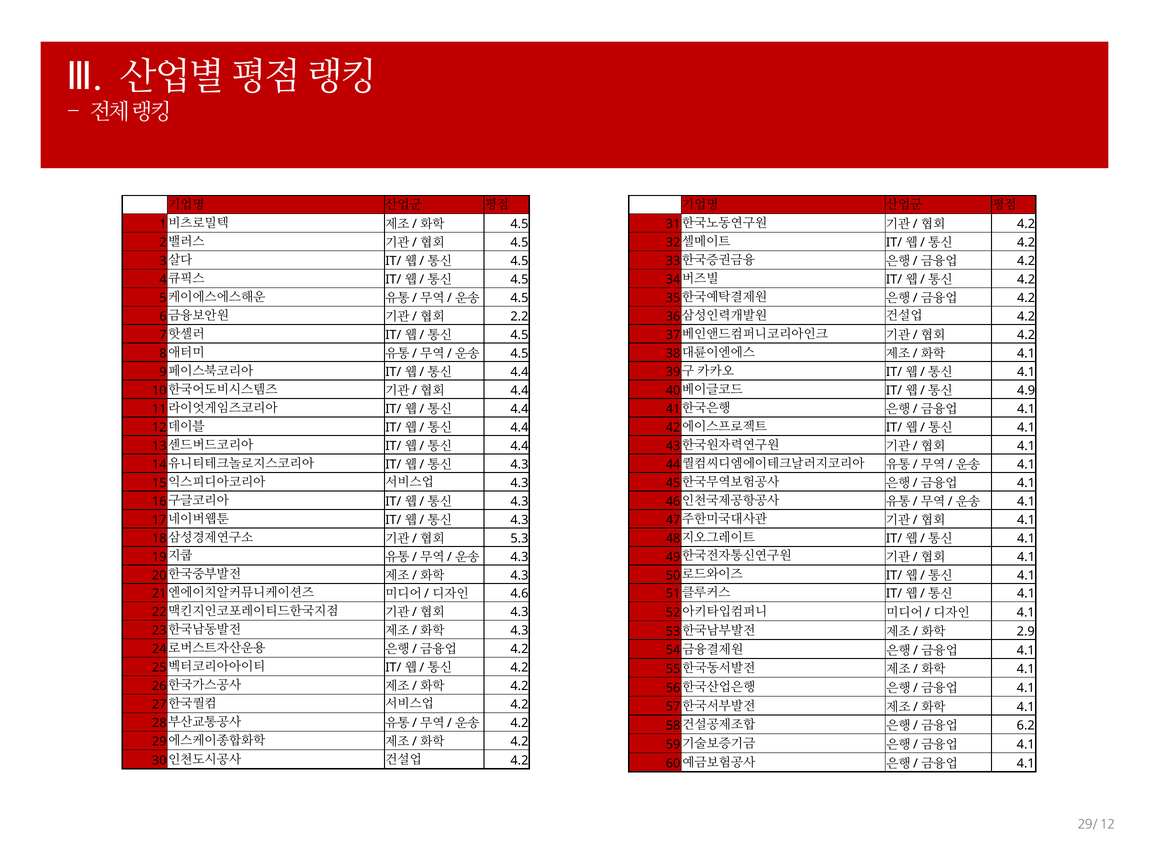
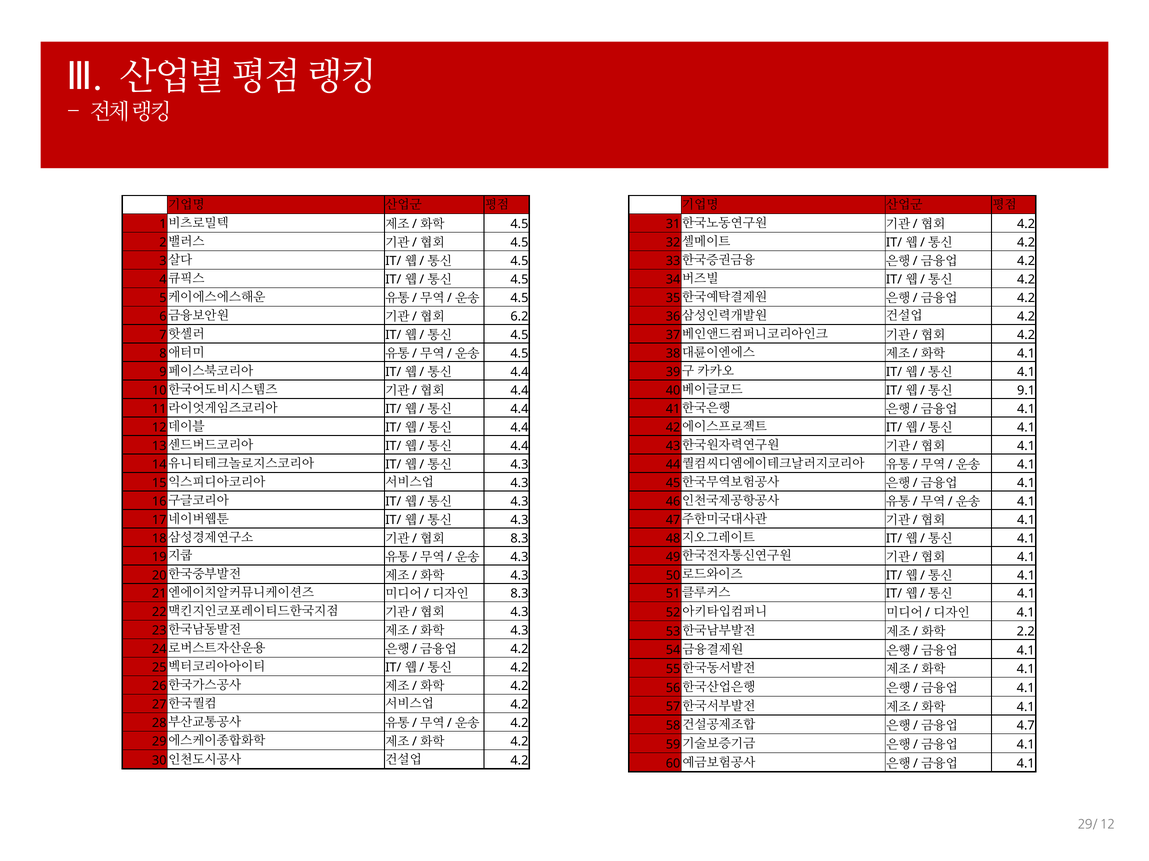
2.2: 2.2 -> 6.2
4.9: 4.9 -> 9.1
5.3 at (519, 539): 5.3 -> 8.3
4.6 at (519, 594): 4.6 -> 8.3
2.9: 2.9 -> 2.2
6.2: 6.2 -> 4.7
